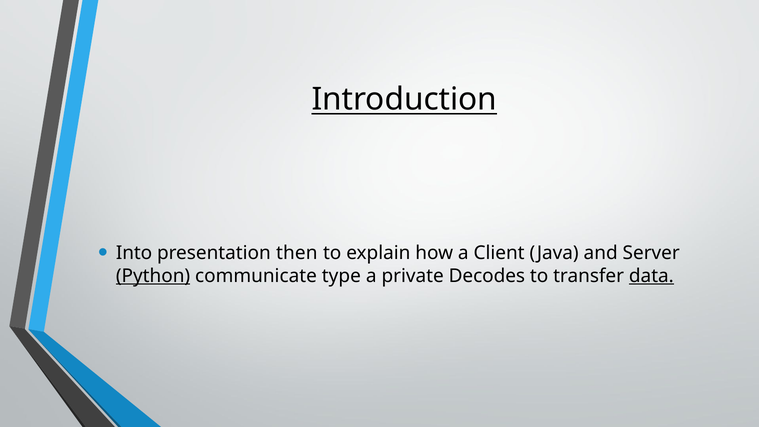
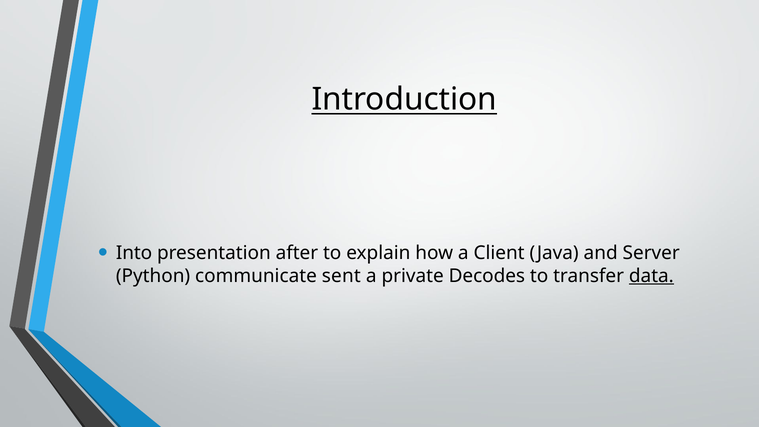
then: then -> after
Python underline: present -> none
type: type -> sent
